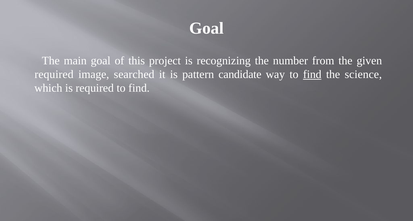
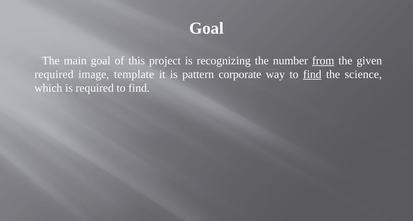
from underline: none -> present
searched: searched -> template
candidate: candidate -> corporate
